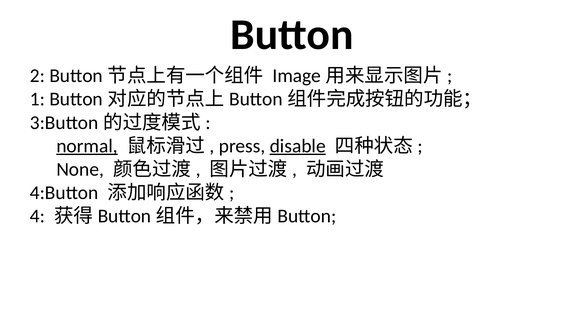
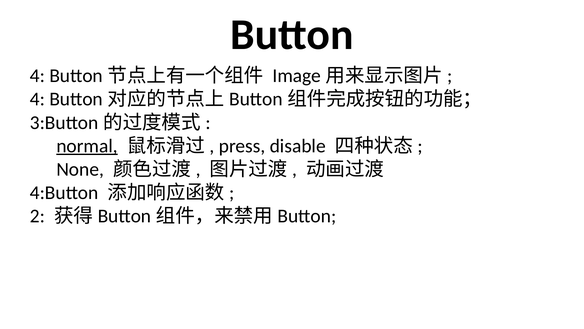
2 at (37, 76): 2 -> 4
1 at (37, 99): 1 -> 4
disable underline: present -> none
4: 4 -> 2
